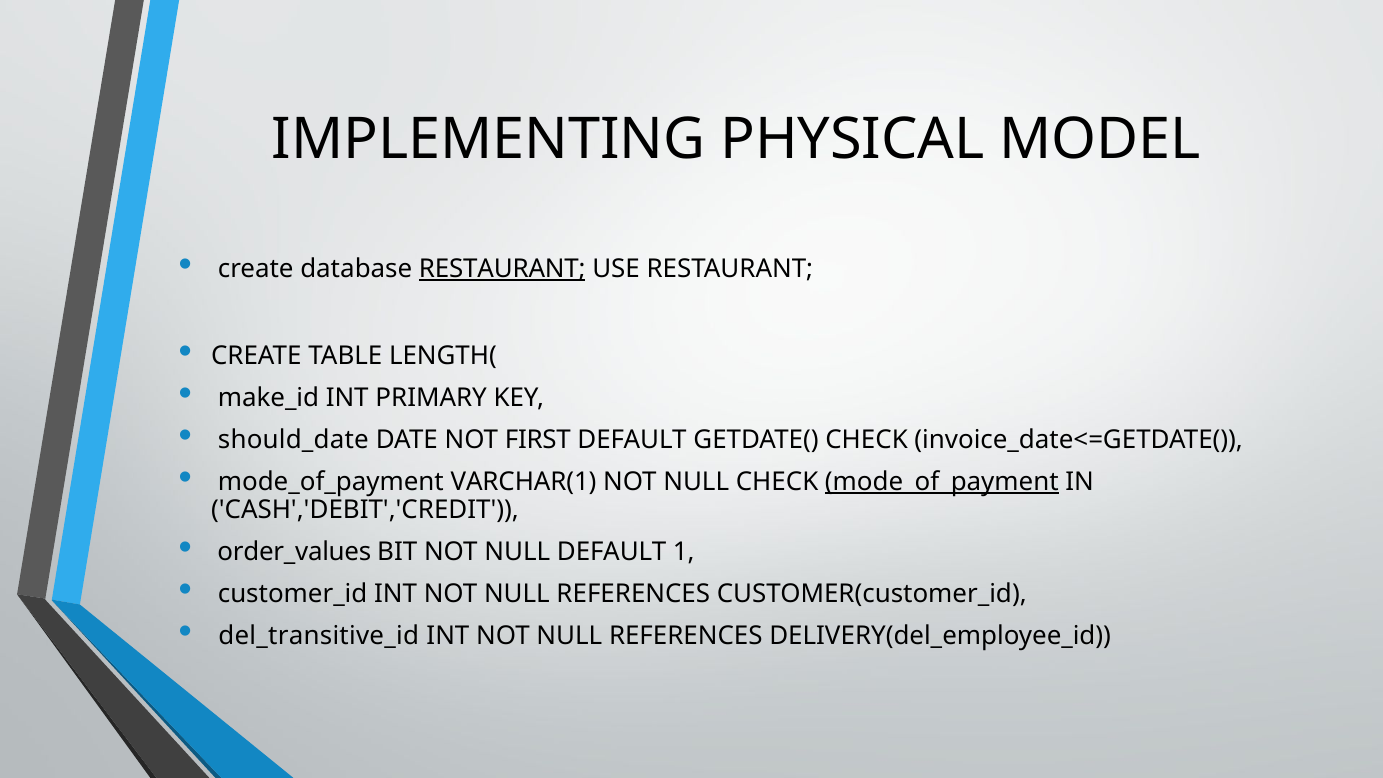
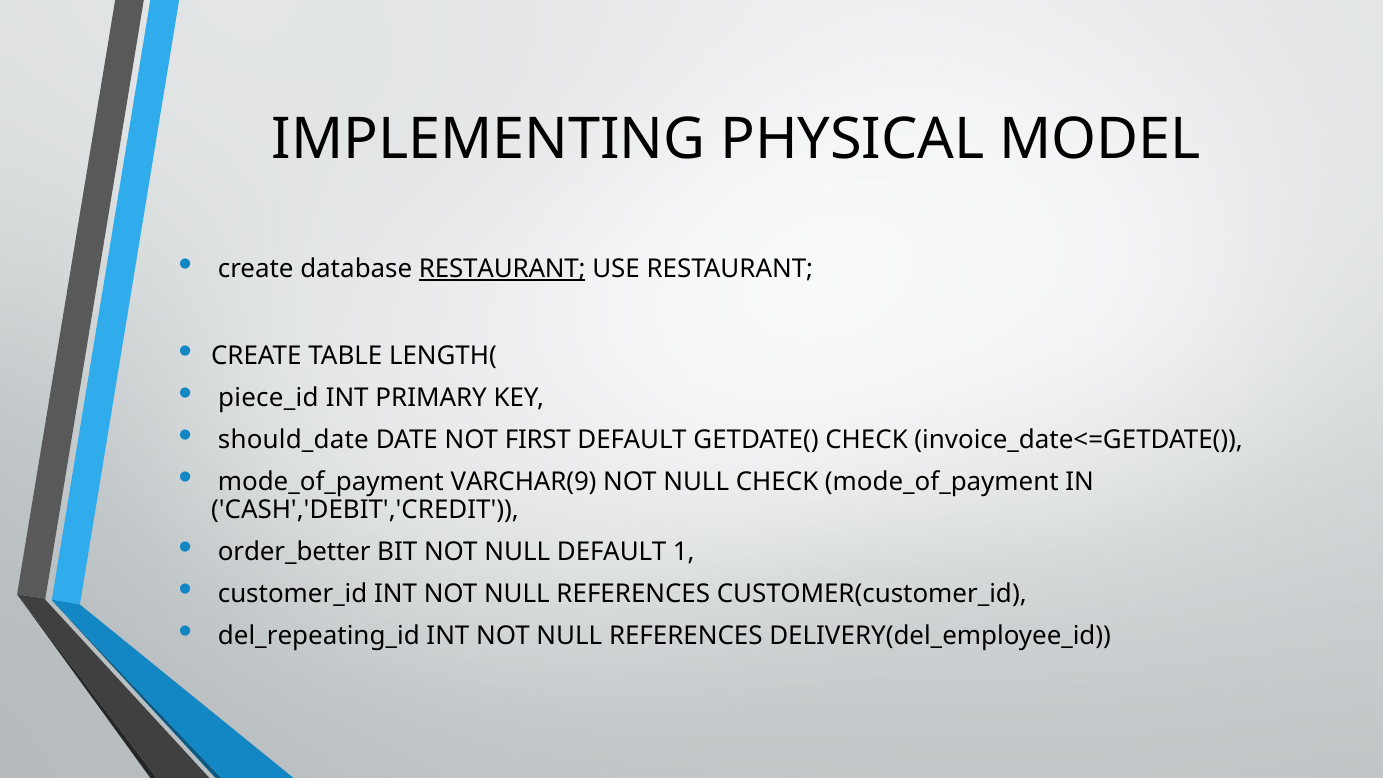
make_id: make_id -> piece_id
VARCHAR(1: VARCHAR(1 -> VARCHAR(9
mode_of_payment at (942, 482) underline: present -> none
order_values: order_values -> order_better
del_transitive_id: del_transitive_id -> del_repeating_id
